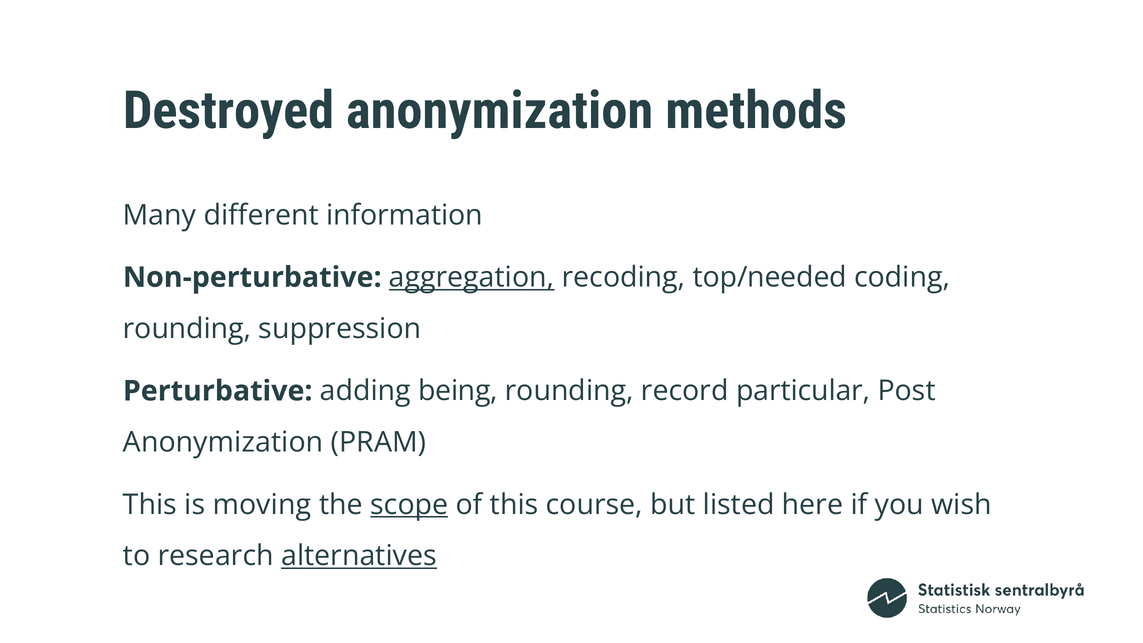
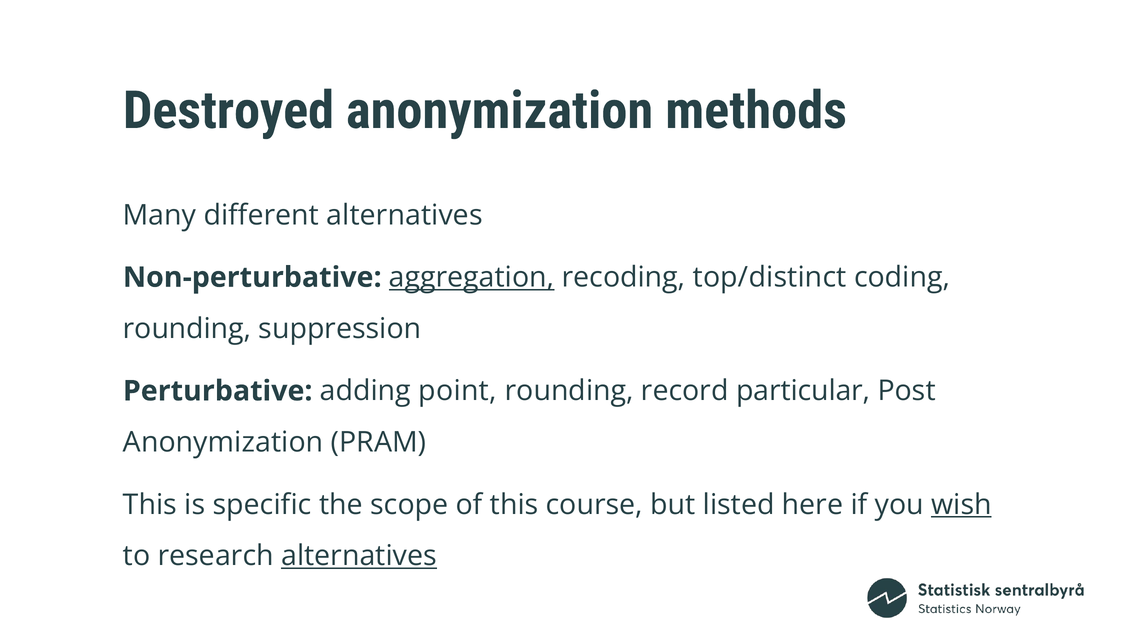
different information: information -> alternatives
top/needed: top/needed -> top/distinct
being: being -> point
moving: moving -> specific
scope underline: present -> none
wish underline: none -> present
